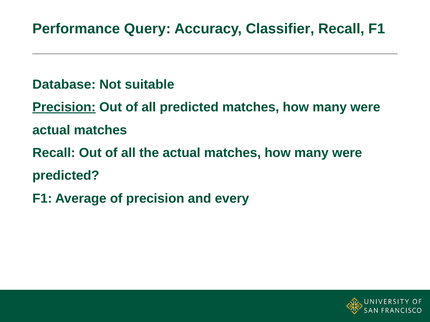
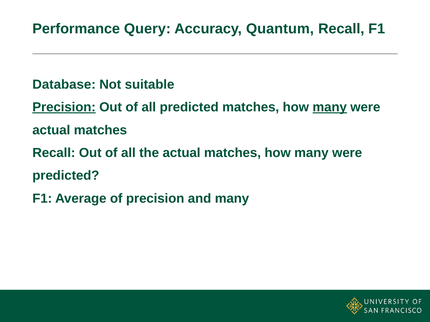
Classifier: Classifier -> Quantum
many at (330, 107) underline: none -> present
and every: every -> many
